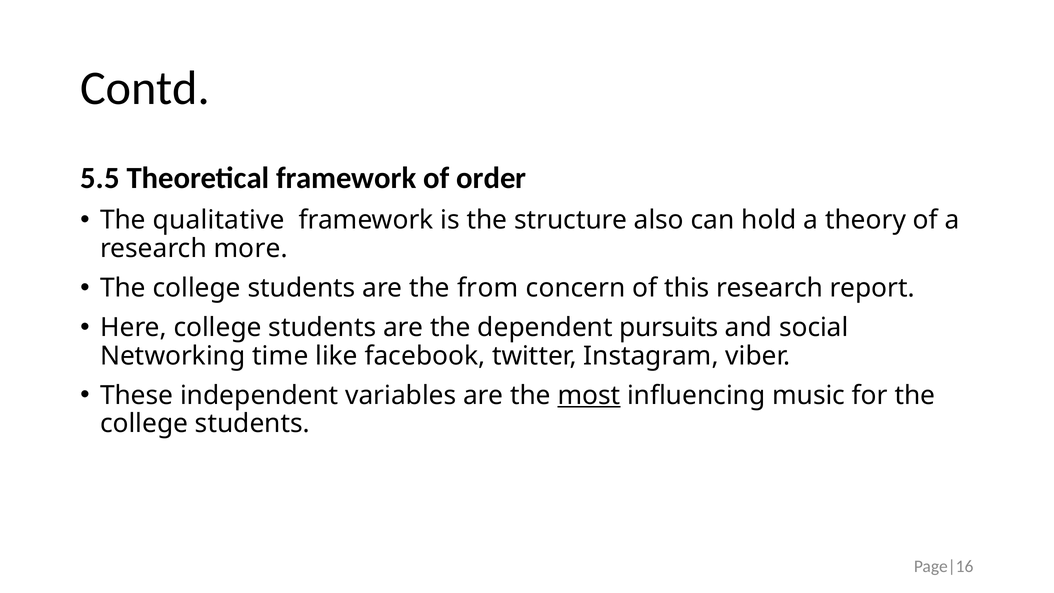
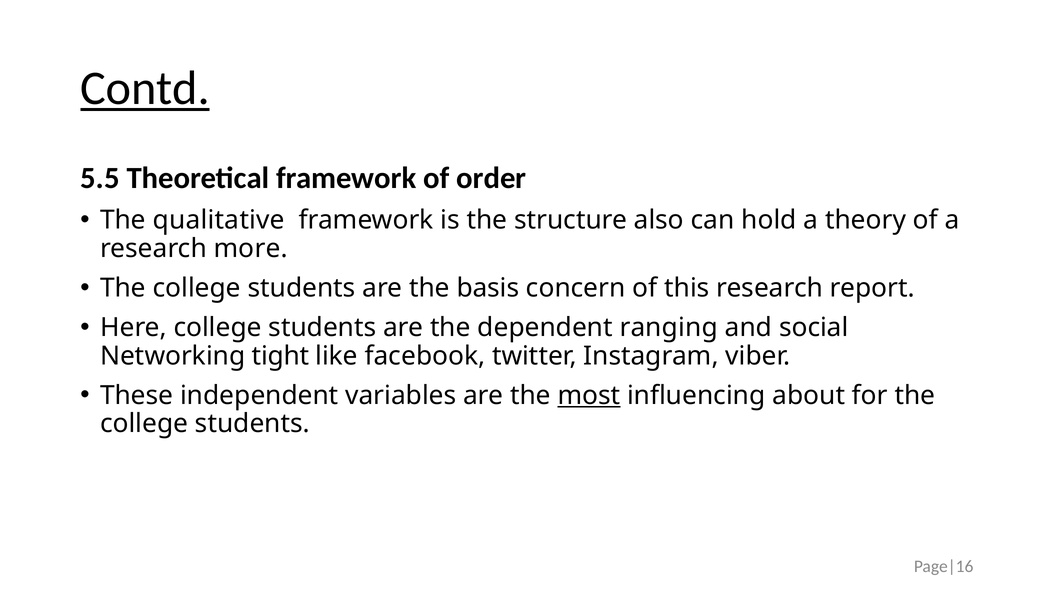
Contd underline: none -> present
from: from -> basis
pursuits: pursuits -> ranging
time: time -> tight
music: music -> about
